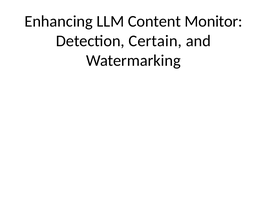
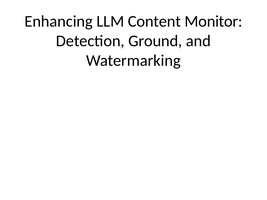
Certain: Certain -> Ground
